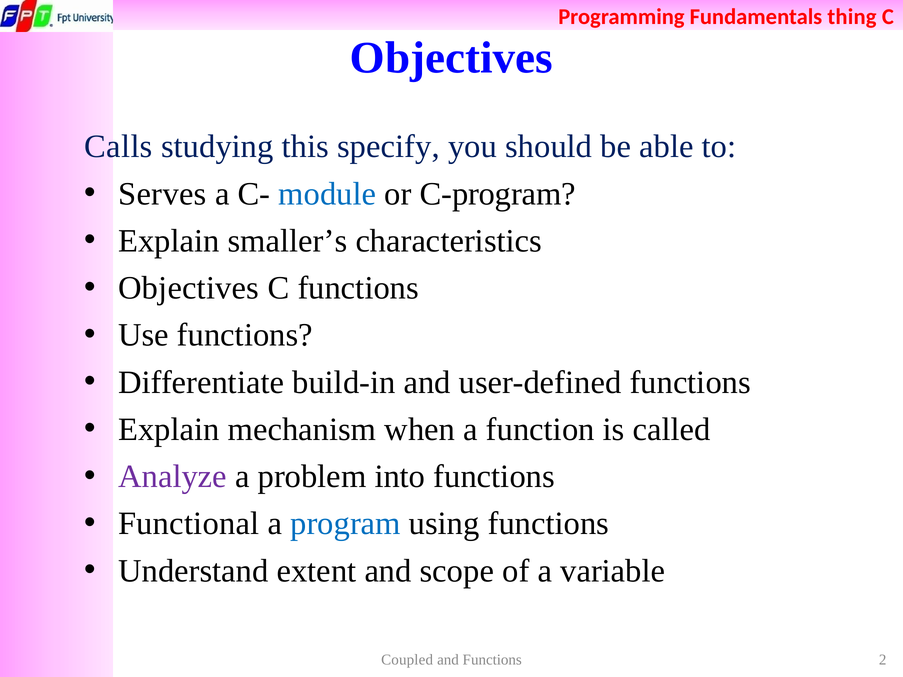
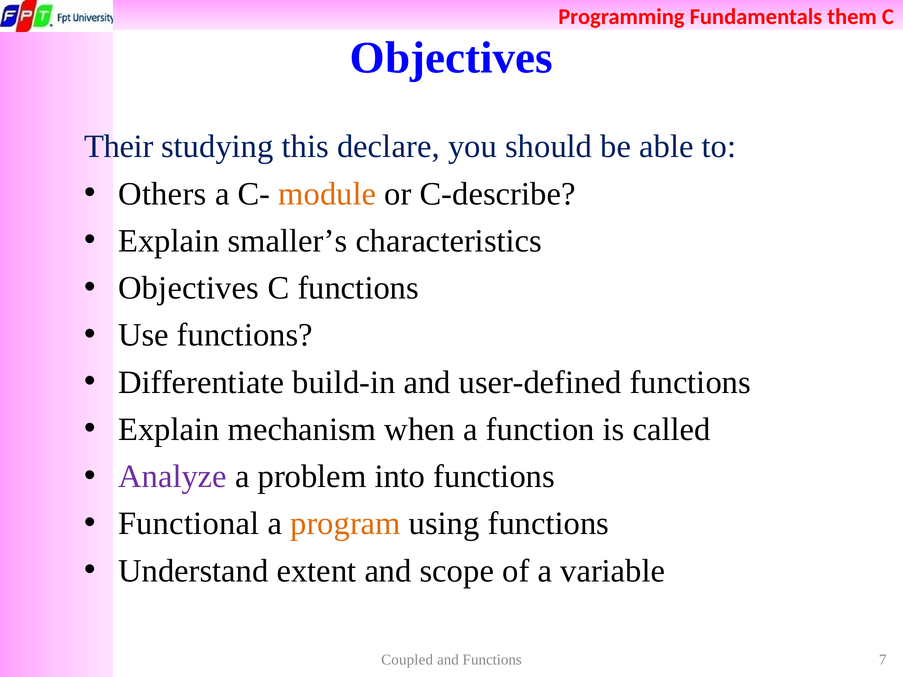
thing: thing -> them
Calls: Calls -> Their
specify: specify -> declare
Serves: Serves -> Others
module colour: blue -> orange
C-program: C-program -> C-describe
program colour: blue -> orange
2: 2 -> 7
